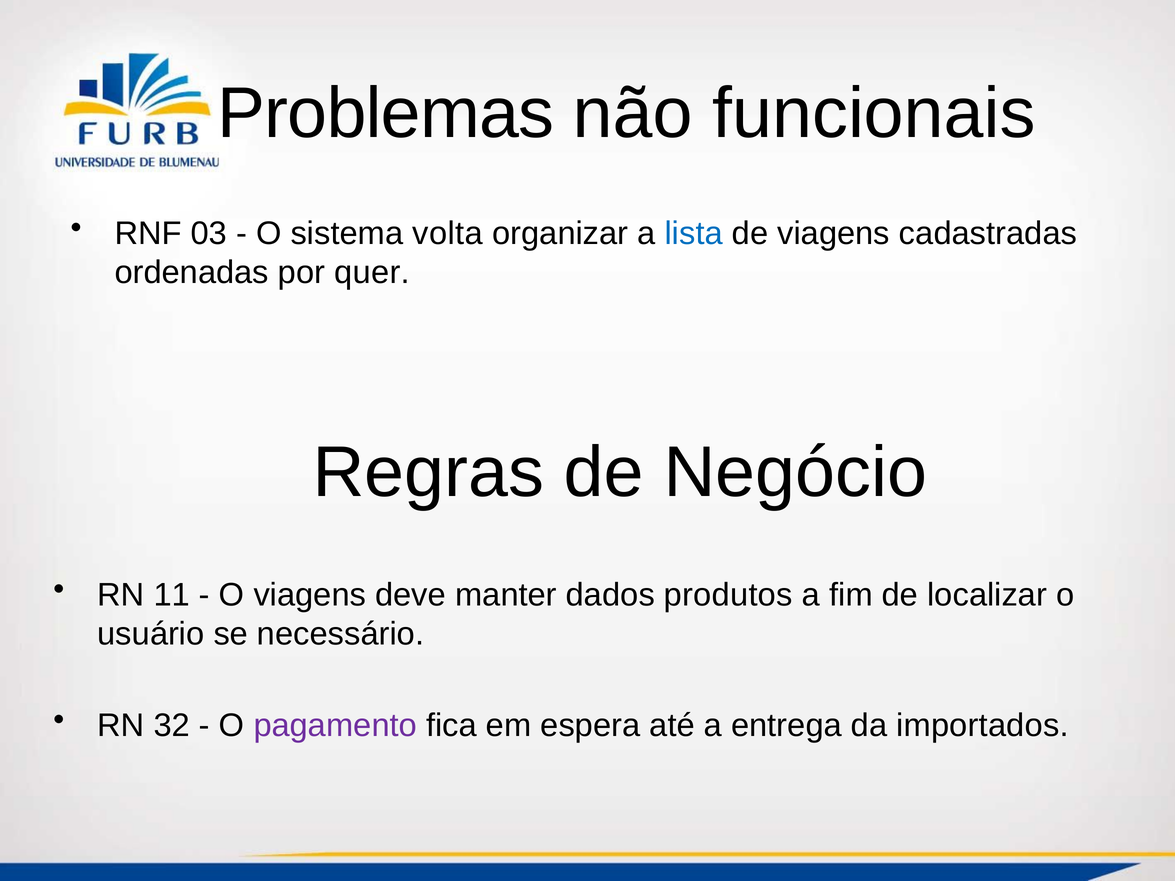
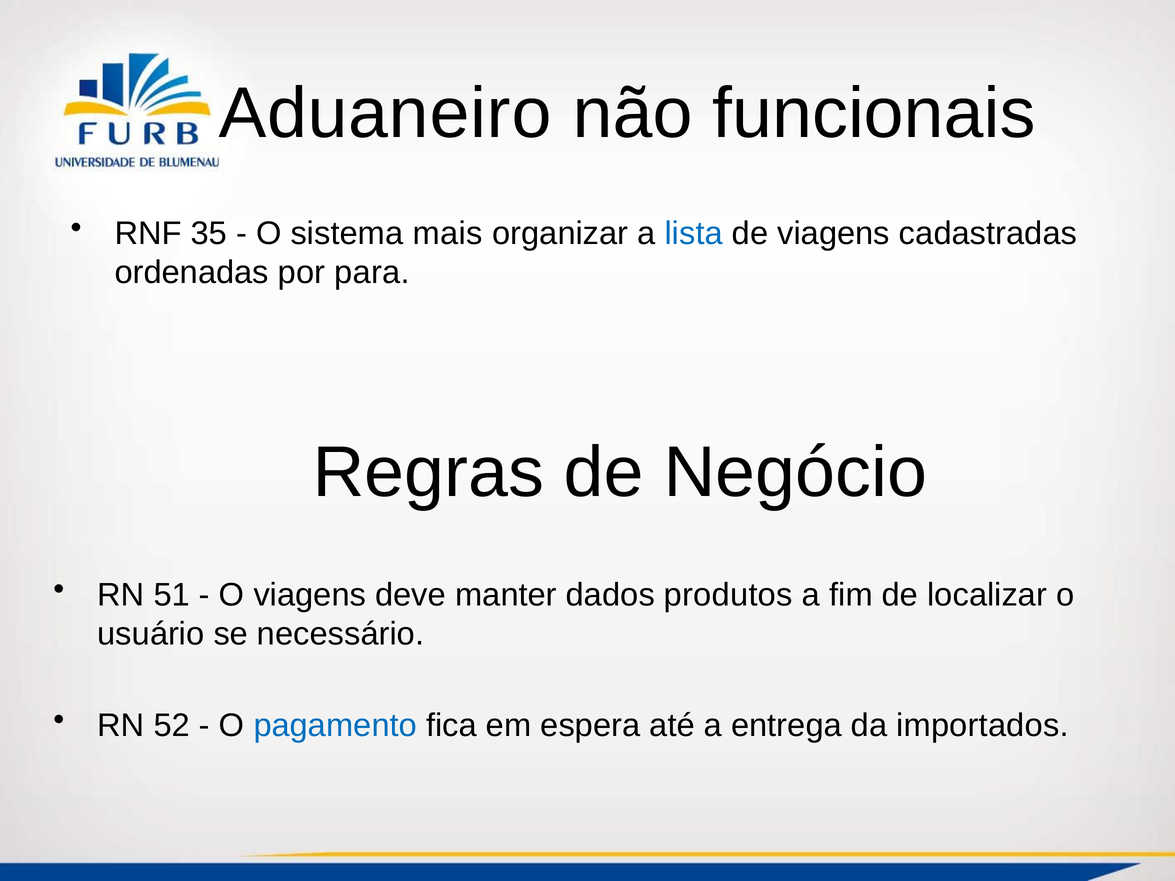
Problemas: Problemas -> Aduaneiro
03: 03 -> 35
volta: volta -> mais
quer: quer -> para
11: 11 -> 51
32: 32 -> 52
pagamento colour: purple -> blue
